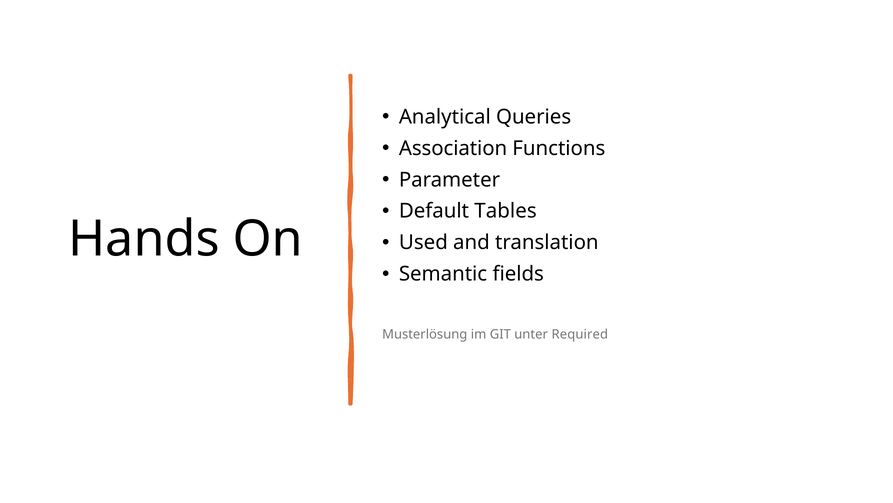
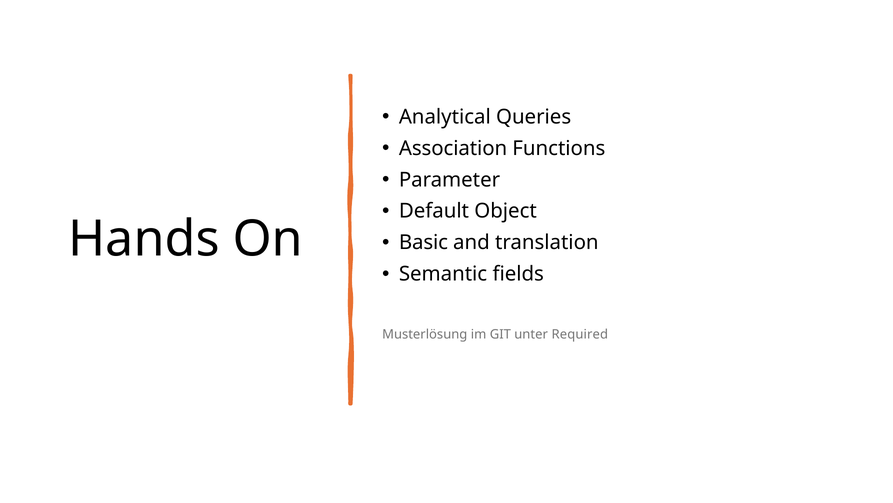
Tables: Tables -> Object
Used: Used -> Basic
